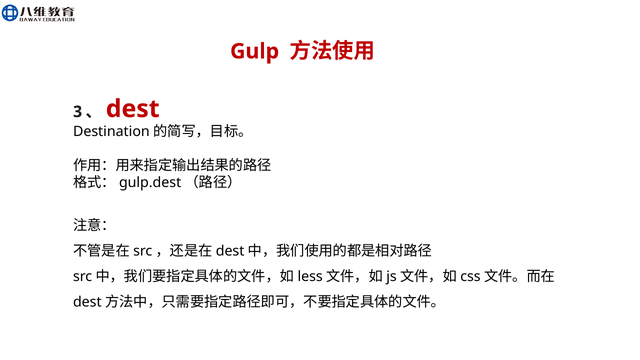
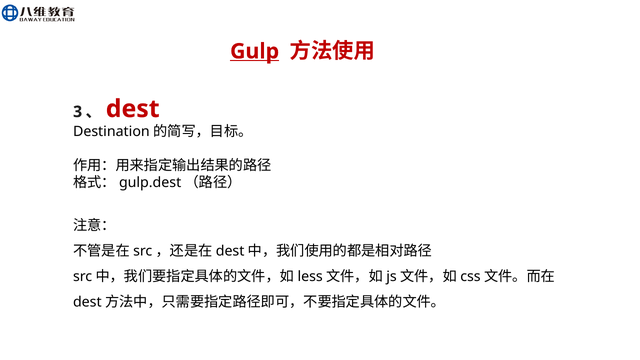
Gulp underline: none -> present
